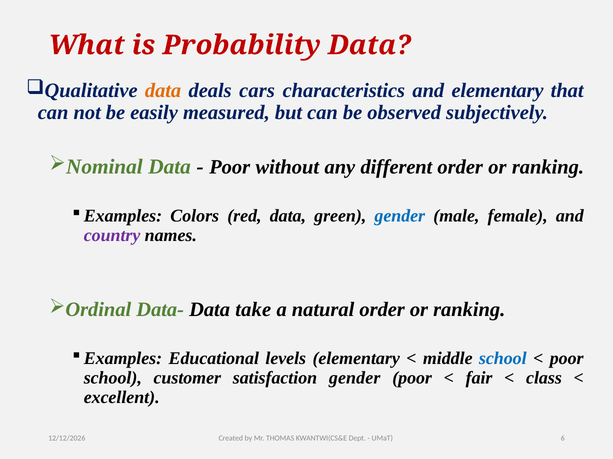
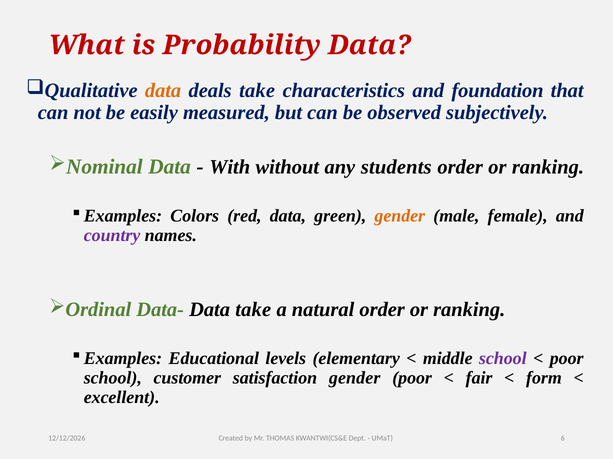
deals cars: cars -> take
and elementary: elementary -> foundation
Poor at (230, 167): Poor -> With
different: different -> students
gender at (400, 216) colour: blue -> orange
school at (503, 359) colour: blue -> purple
class: class -> form
